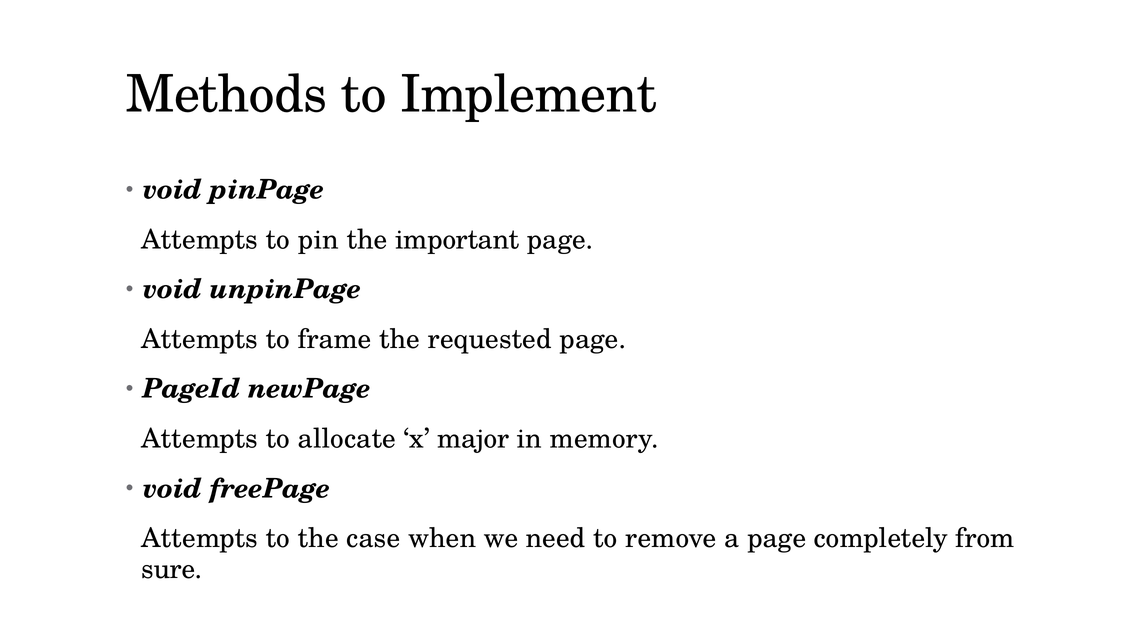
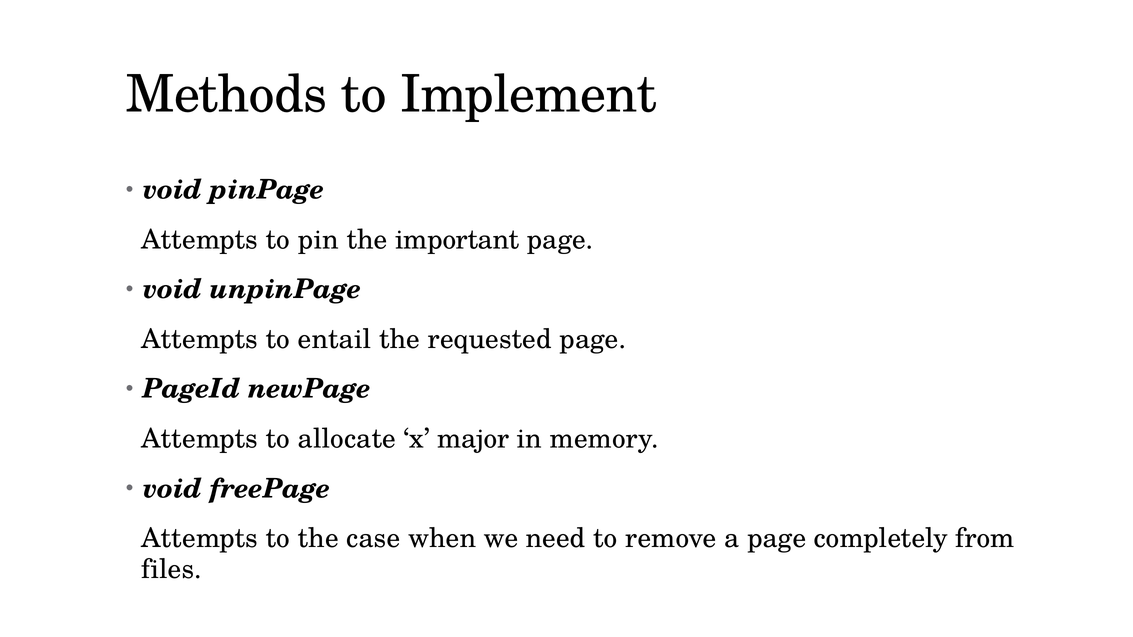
frame: frame -> entail
sure: sure -> files
